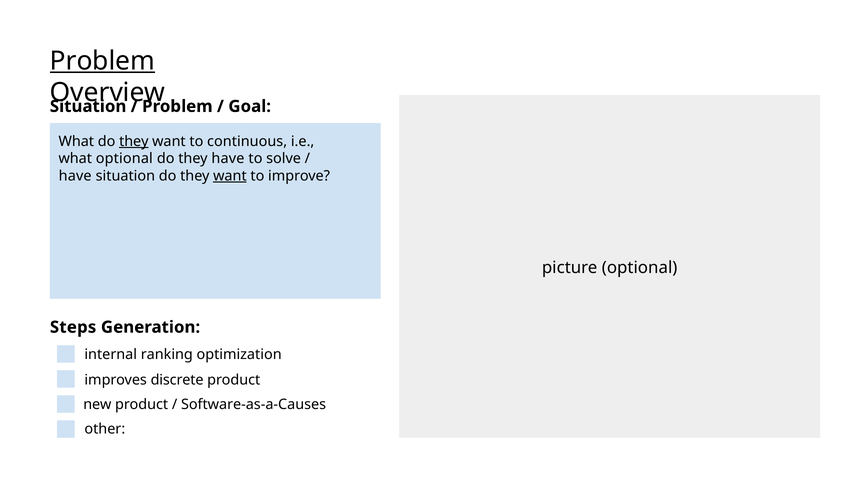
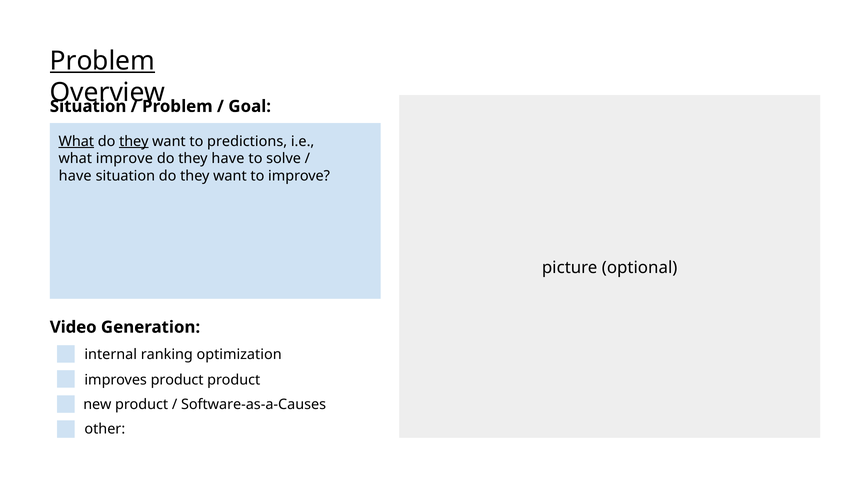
What at (76, 141) underline: none -> present
continuous: continuous -> predictions
what optional: optional -> improve
want at (230, 176) underline: present -> none
Steps: Steps -> Video
improves discrete: discrete -> product
